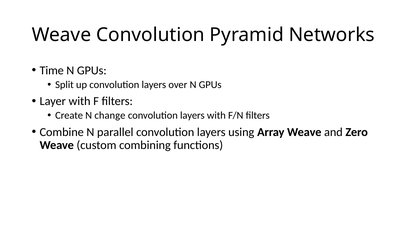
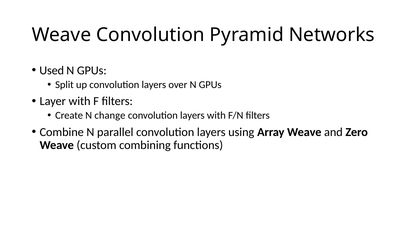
Time: Time -> Used
